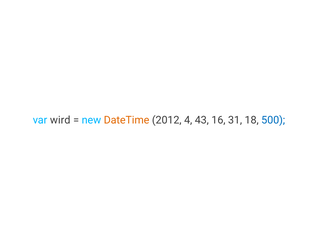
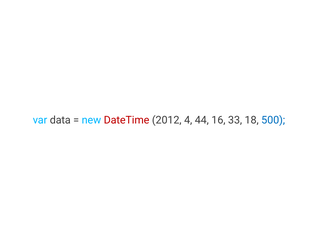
wird: wird -> data
DateTime colour: orange -> red
43: 43 -> 44
31: 31 -> 33
